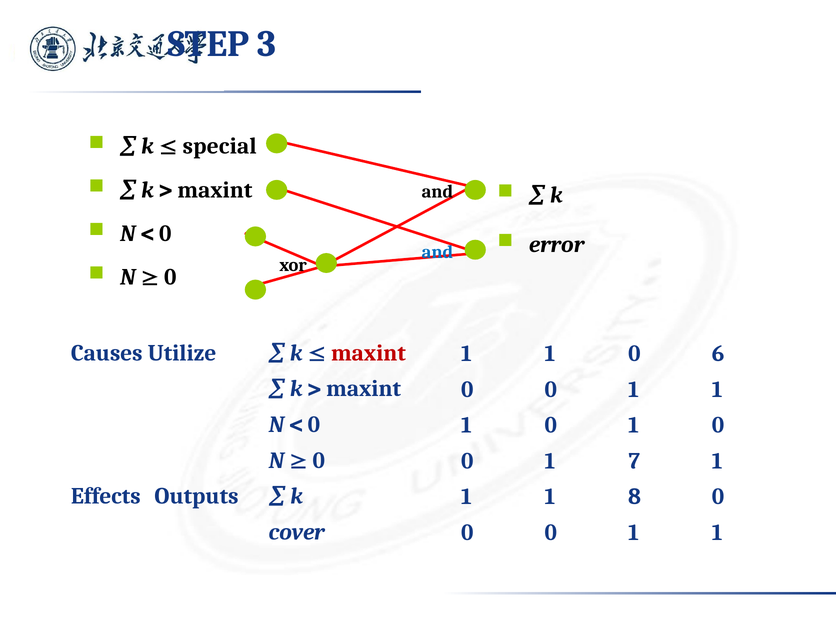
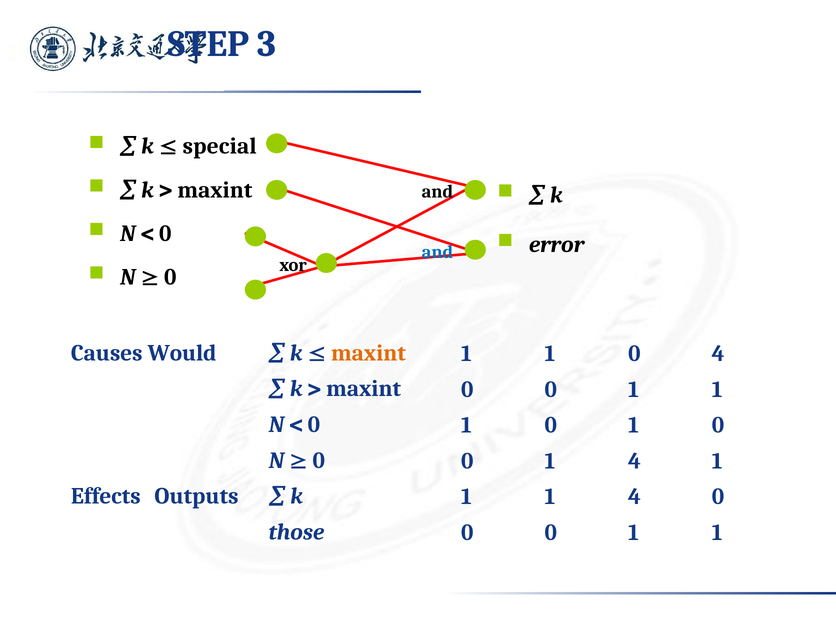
Utilize: Utilize -> Would
maxint at (368, 353) colour: red -> orange
0 6: 6 -> 4
0 1 7: 7 -> 4
1 1 8: 8 -> 4
cover: cover -> those
